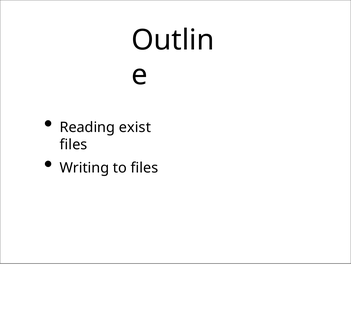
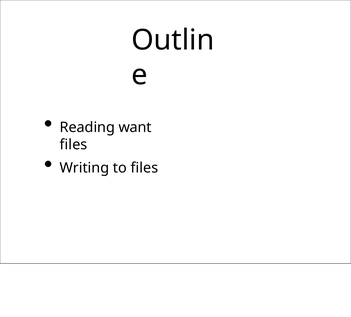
exist: exist -> want
